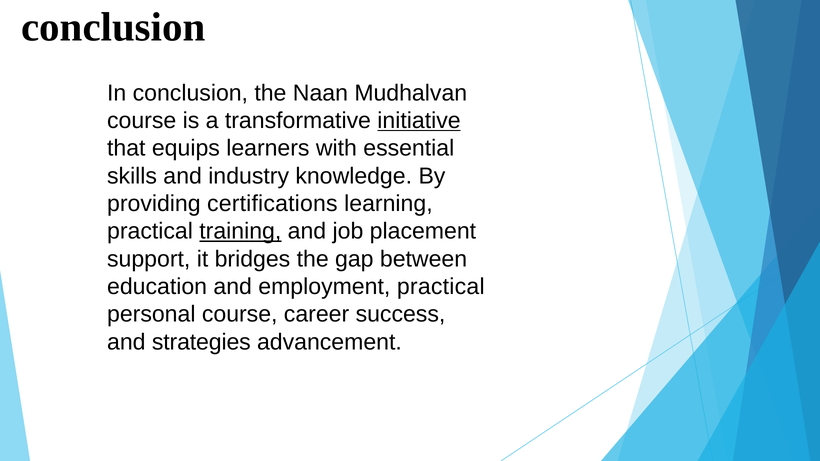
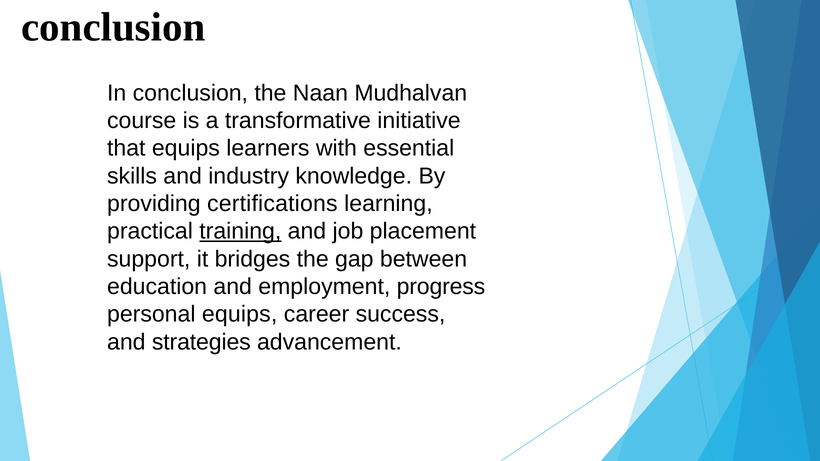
initiative underline: present -> none
employment practical: practical -> progress
personal course: course -> equips
